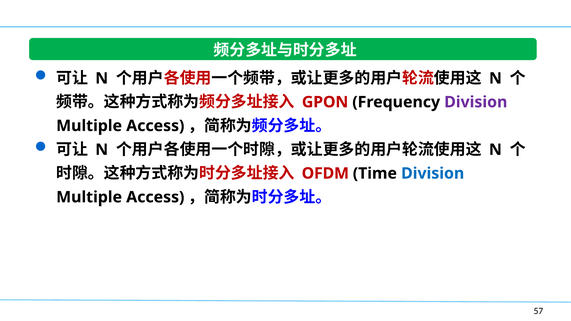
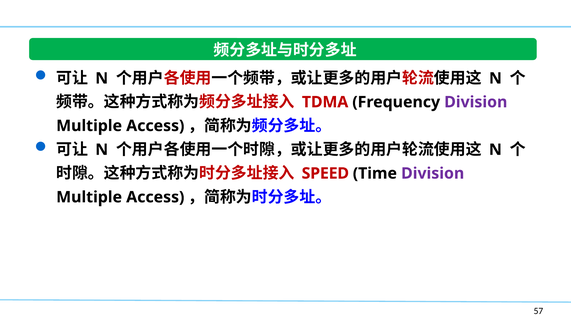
GPON: GPON -> TDMA
OFDM: OFDM -> SPEED
Division at (433, 173) colour: blue -> purple
